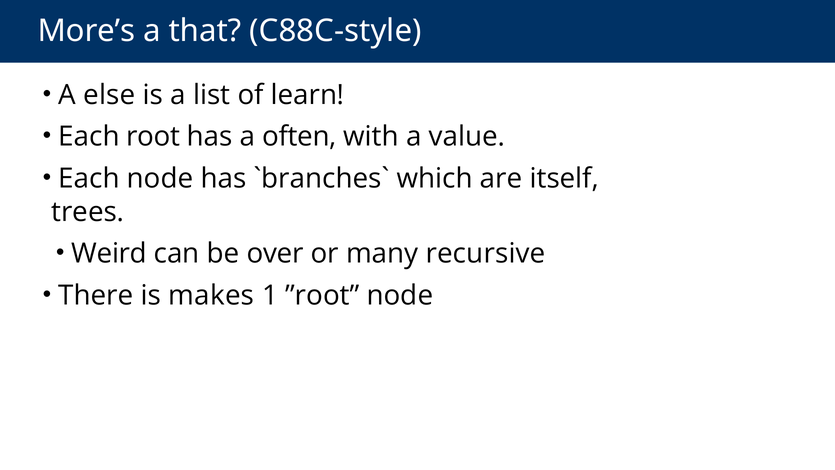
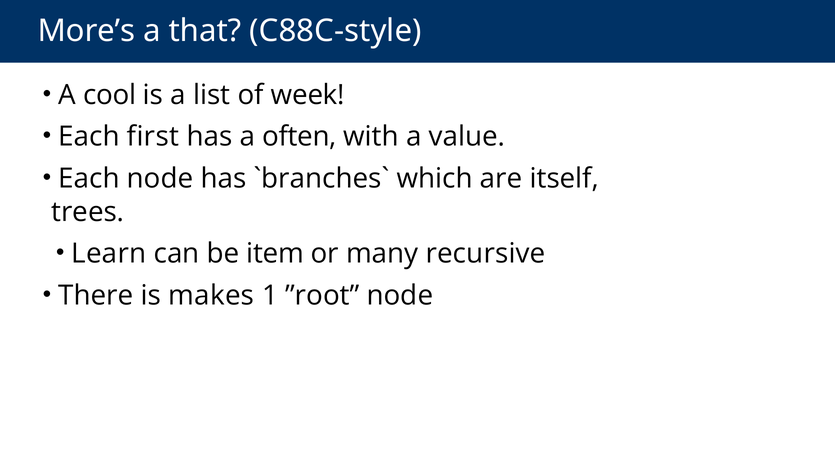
else: else -> cool
learn: learn -> week
root: root -> first
Weird: Weird -> Learn
over: over -> item
